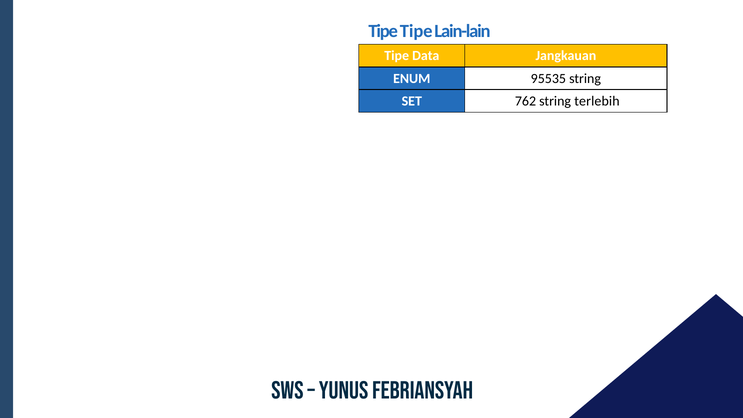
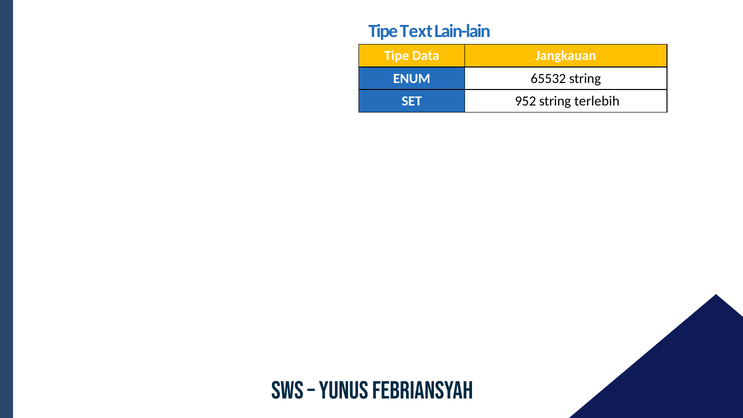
Tipe Tipe: Tipe -> Text
95535: 95535 -> 65532
762: 762 -> 952
